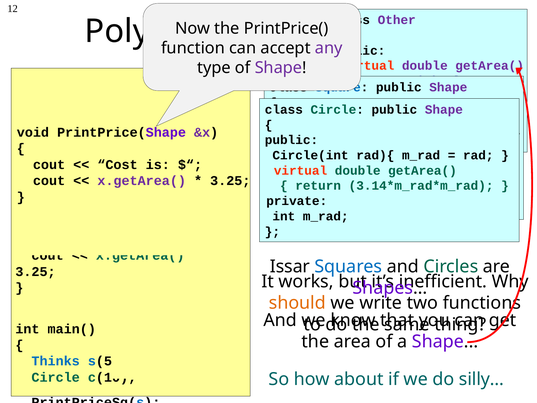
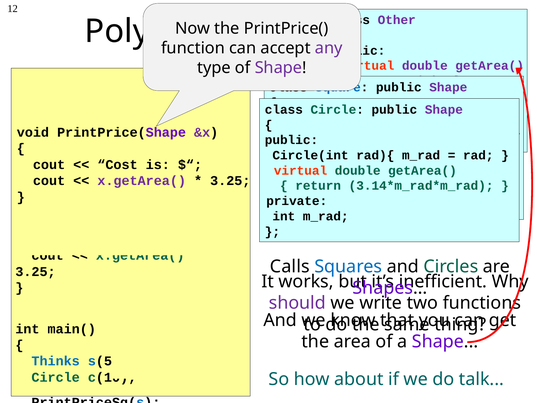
Issar: Issar -> Calls
should colour: orange -> purple
silly: silly -> talk
